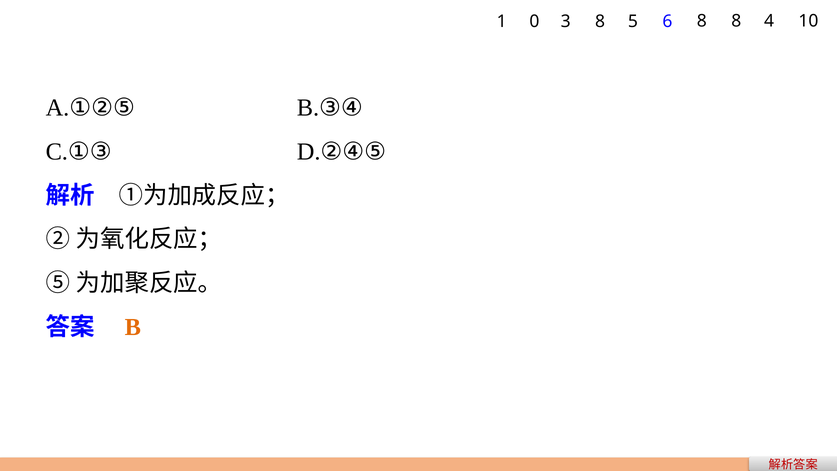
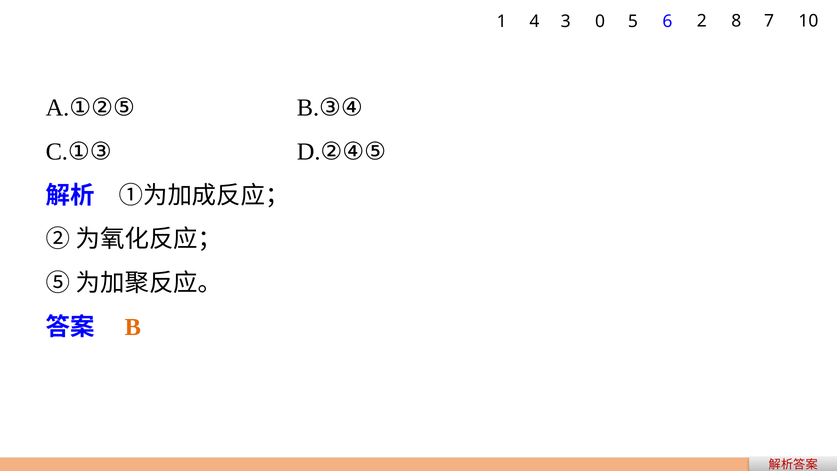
0: 0 -> 4
3 8: 8 -> 0
6 8: 8 -> 2
4: 4 -> 7
